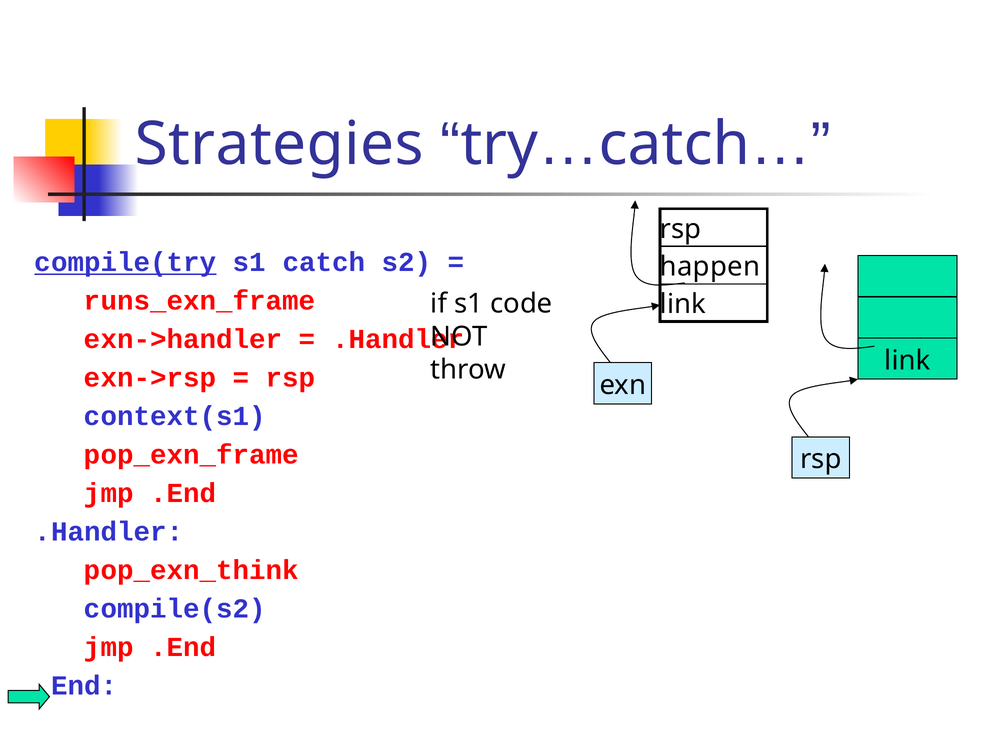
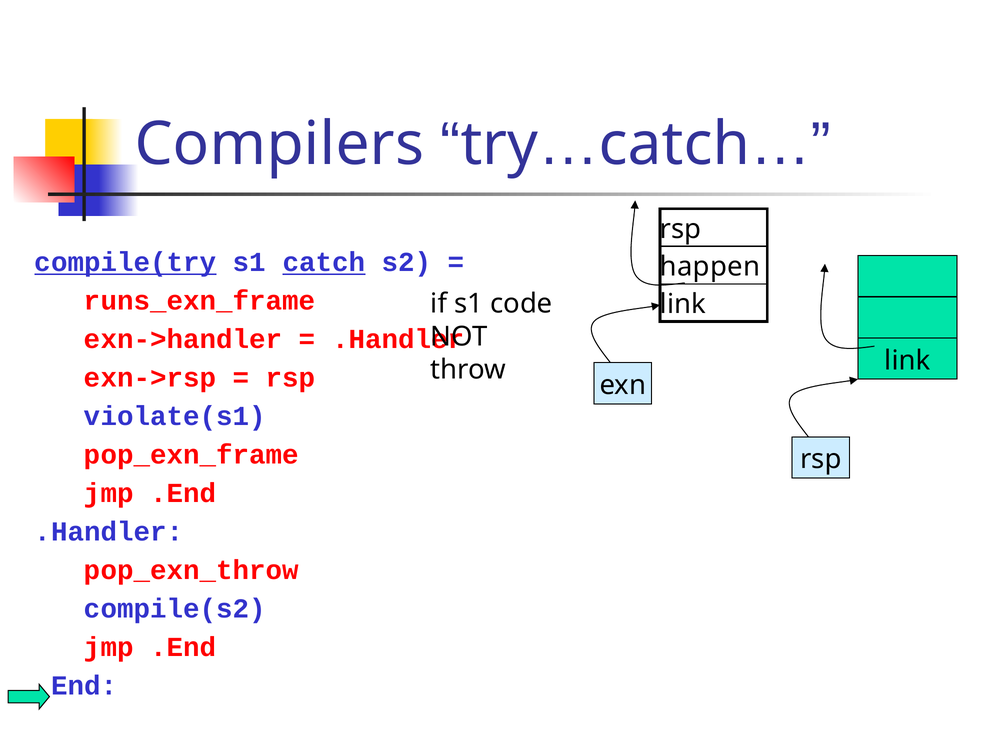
Strategies: Strategies -> Compilers
catch at (324, 263) underline: none -> present
context(s1: context(s1 -> violate(s1
pop_exn_think: pop_exn_think -> pop_exn_throw
